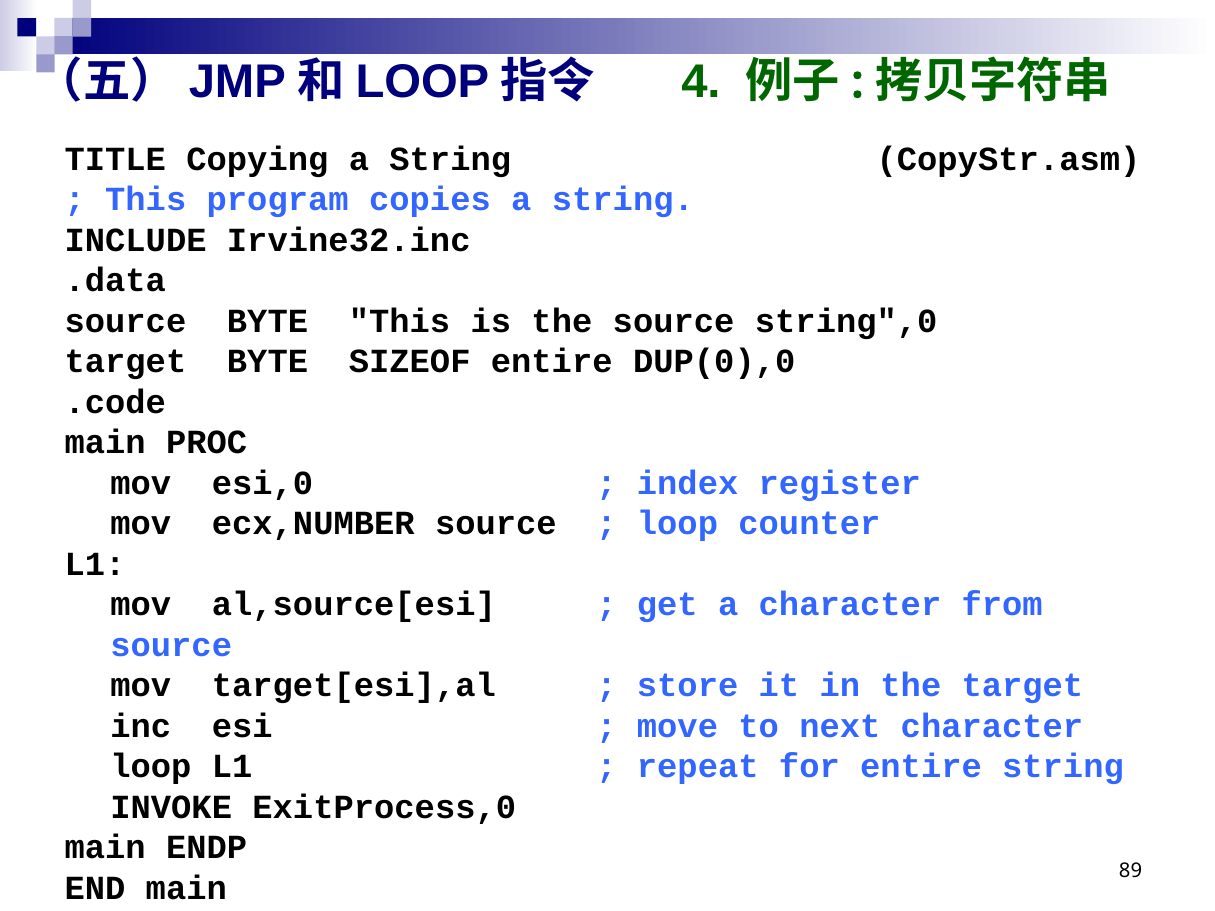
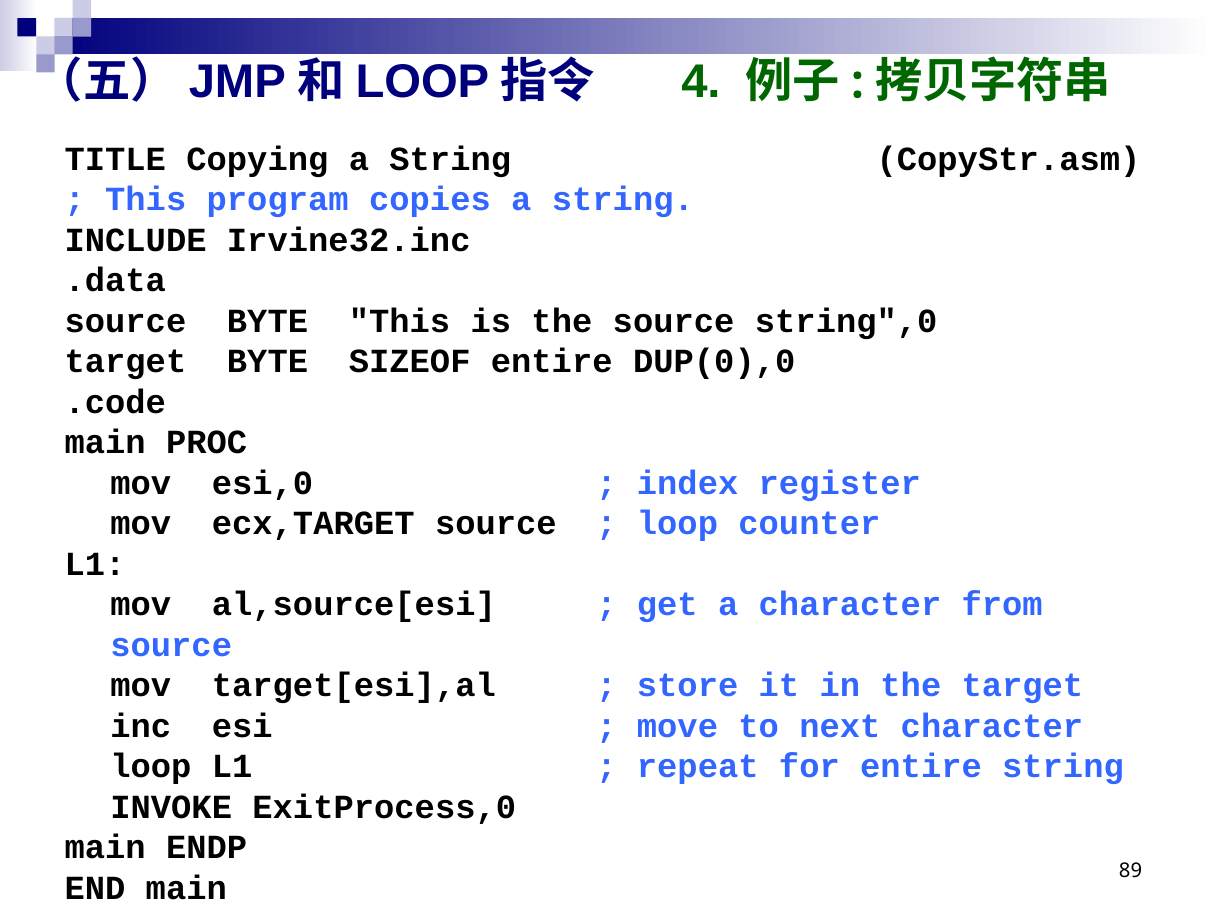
ecx,NUMBER: ecx,NUMBER -> ecx,TARGET
